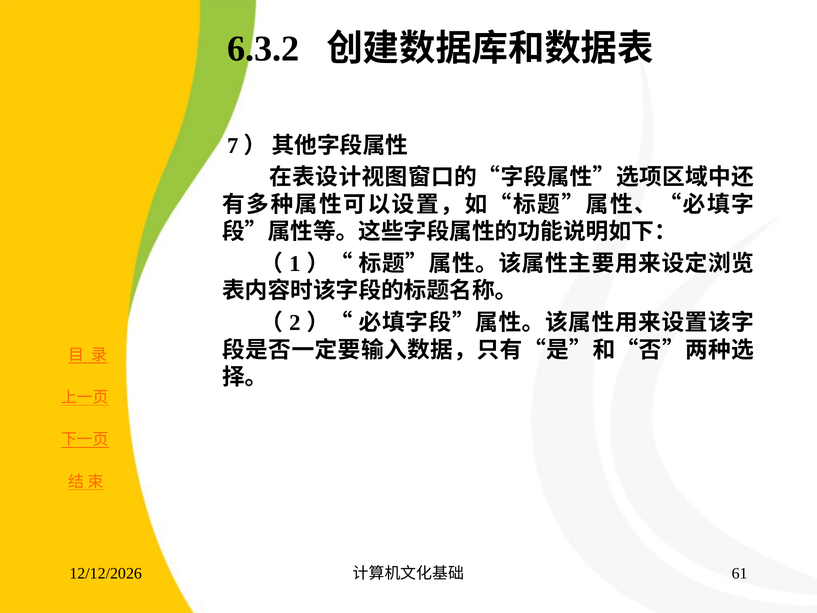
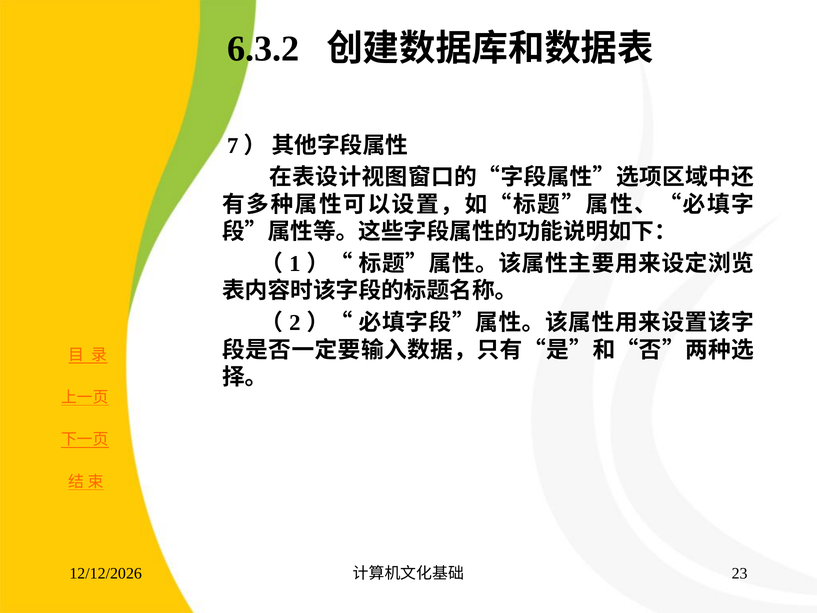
61: 61 -> 23
